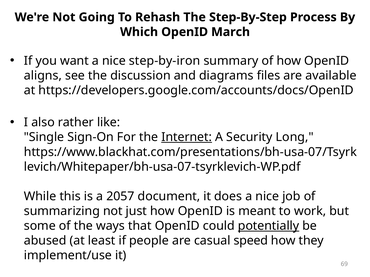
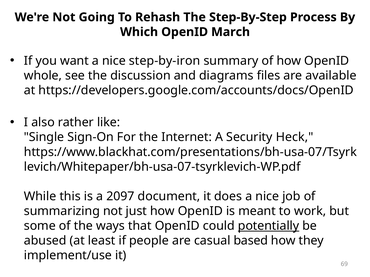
aligns: aligns -> whole
Internet underline: present -> none
Long: Long -> Heck
2057: 2057 -> 2097
speed: speed -> based
